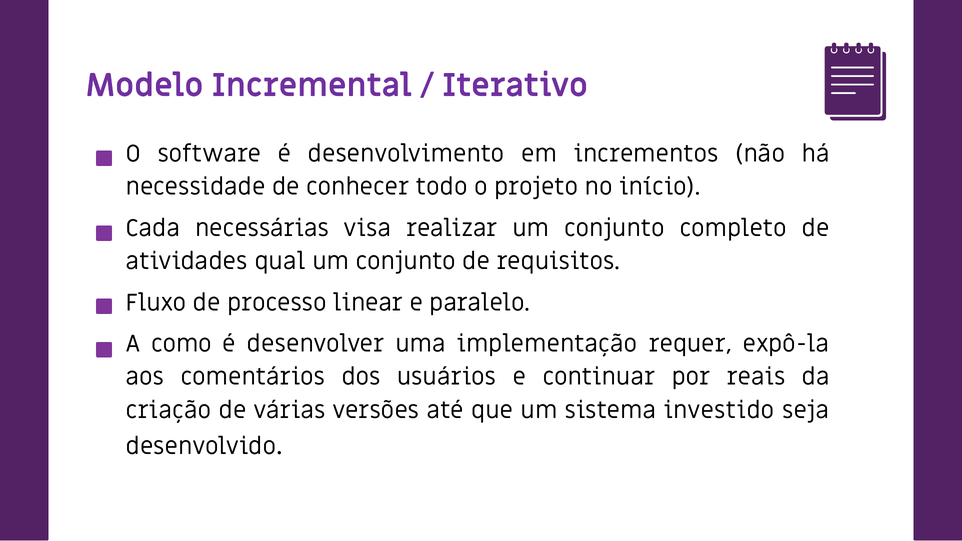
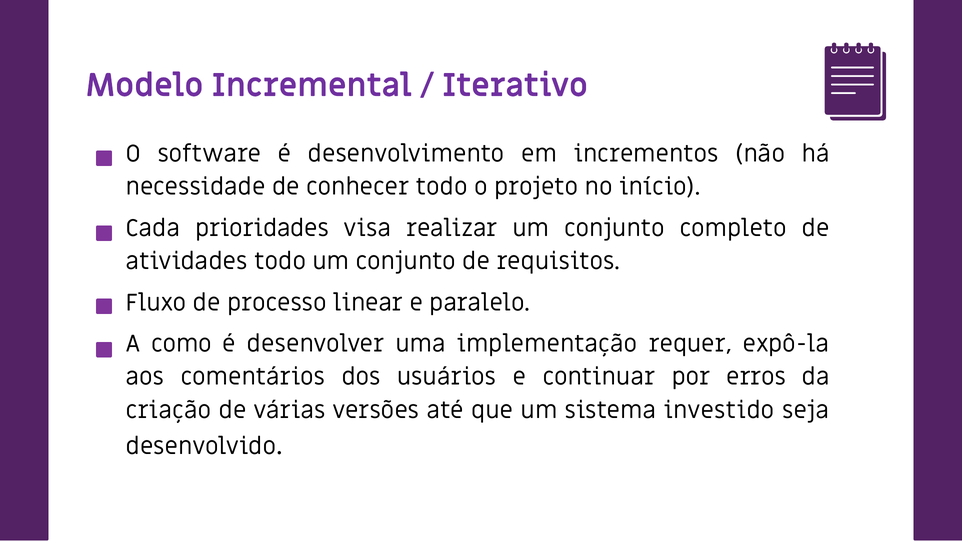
necessárias: necessárias -> prioridades
atividades qual: qual -> todo
reais: reais -> erros
